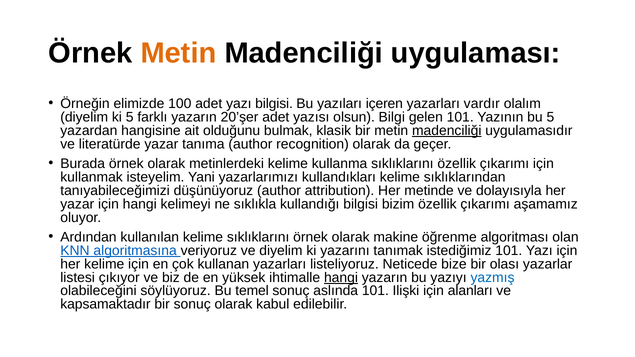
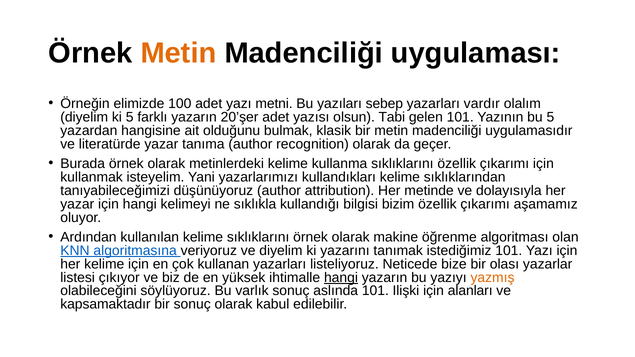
yazı bilgisi: bilgisi -> metni
içeren: içeren -> sebep
Bilgi: Bilgi -> Tabi
madenciliği at (447, 131) underline: present -> none
yazmış colour: blue -> orange
temel: temel -> varlık
